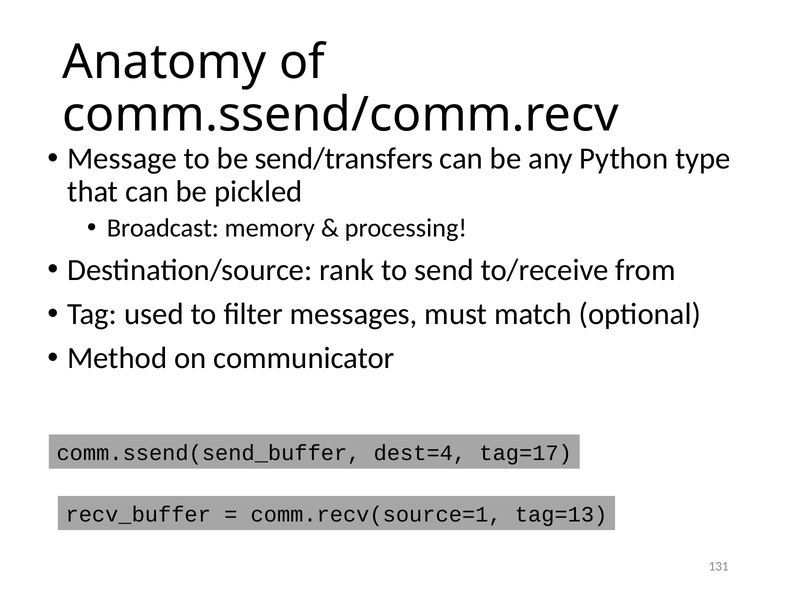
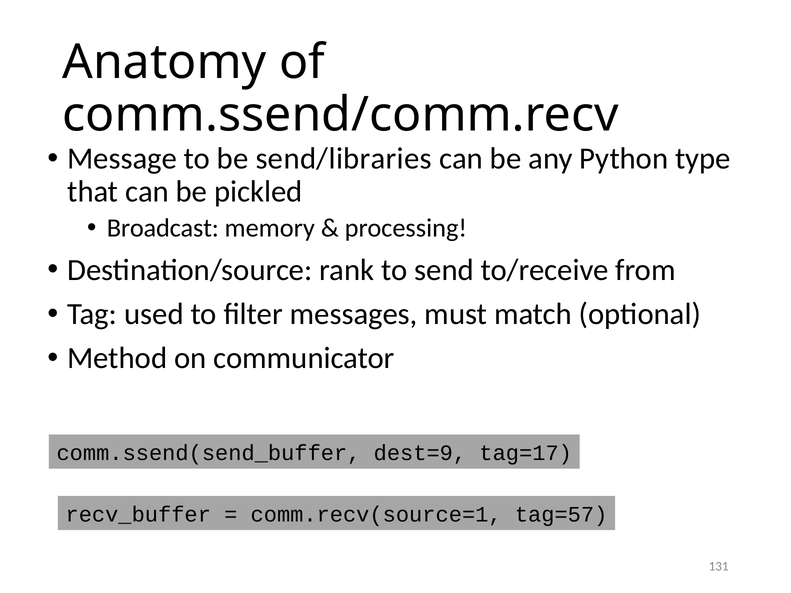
send/transfers: send/transfers -> send/libraries
dest=4: dest=4 -> dest=9
tag=13: tag=13 -> tag=57
